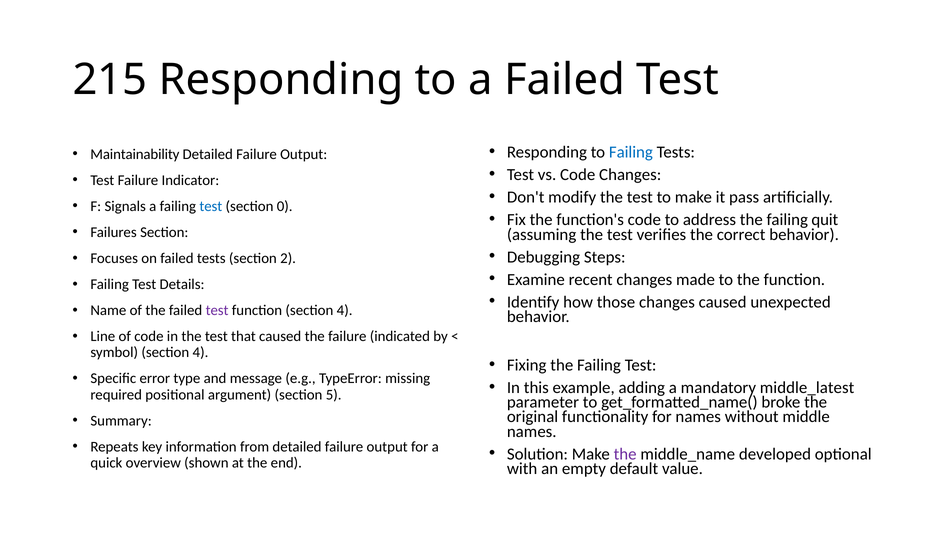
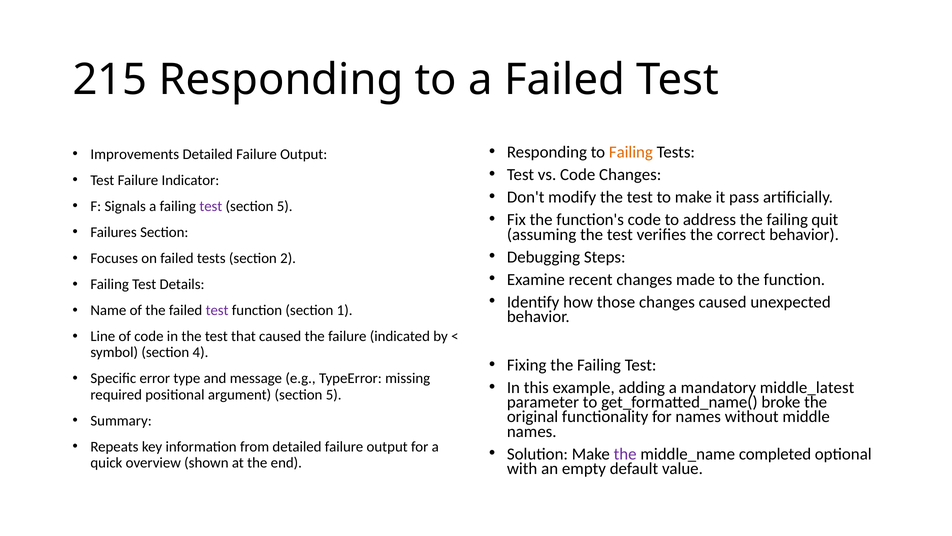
Failing at (631, 152) colour: blue -> orange
Maintainability: Maintainability -> Improvements
test at (211, 206) colour: blue -> purple
0 at (285, 206): 0 -> 5
function section 4: 4 -> 1
developed: developed -> completed
